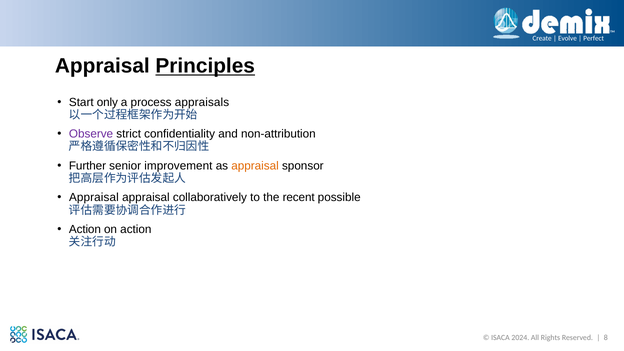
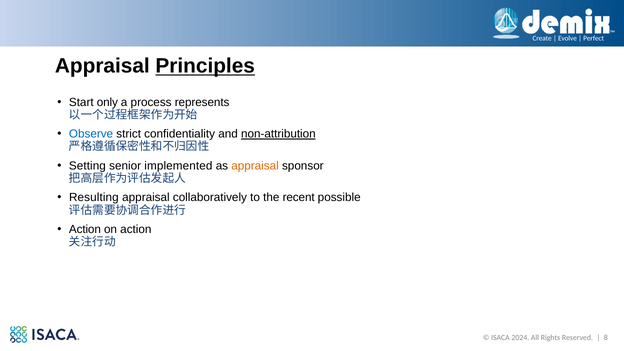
appraisals: appraisals -> represents
Observe colour: purple -> blue
non-attribution underline: none -> present
Further: Further -> Setting
improvement: improvement -> implemented
Appraisal at (94, 198): Appraisal -> Resulting
